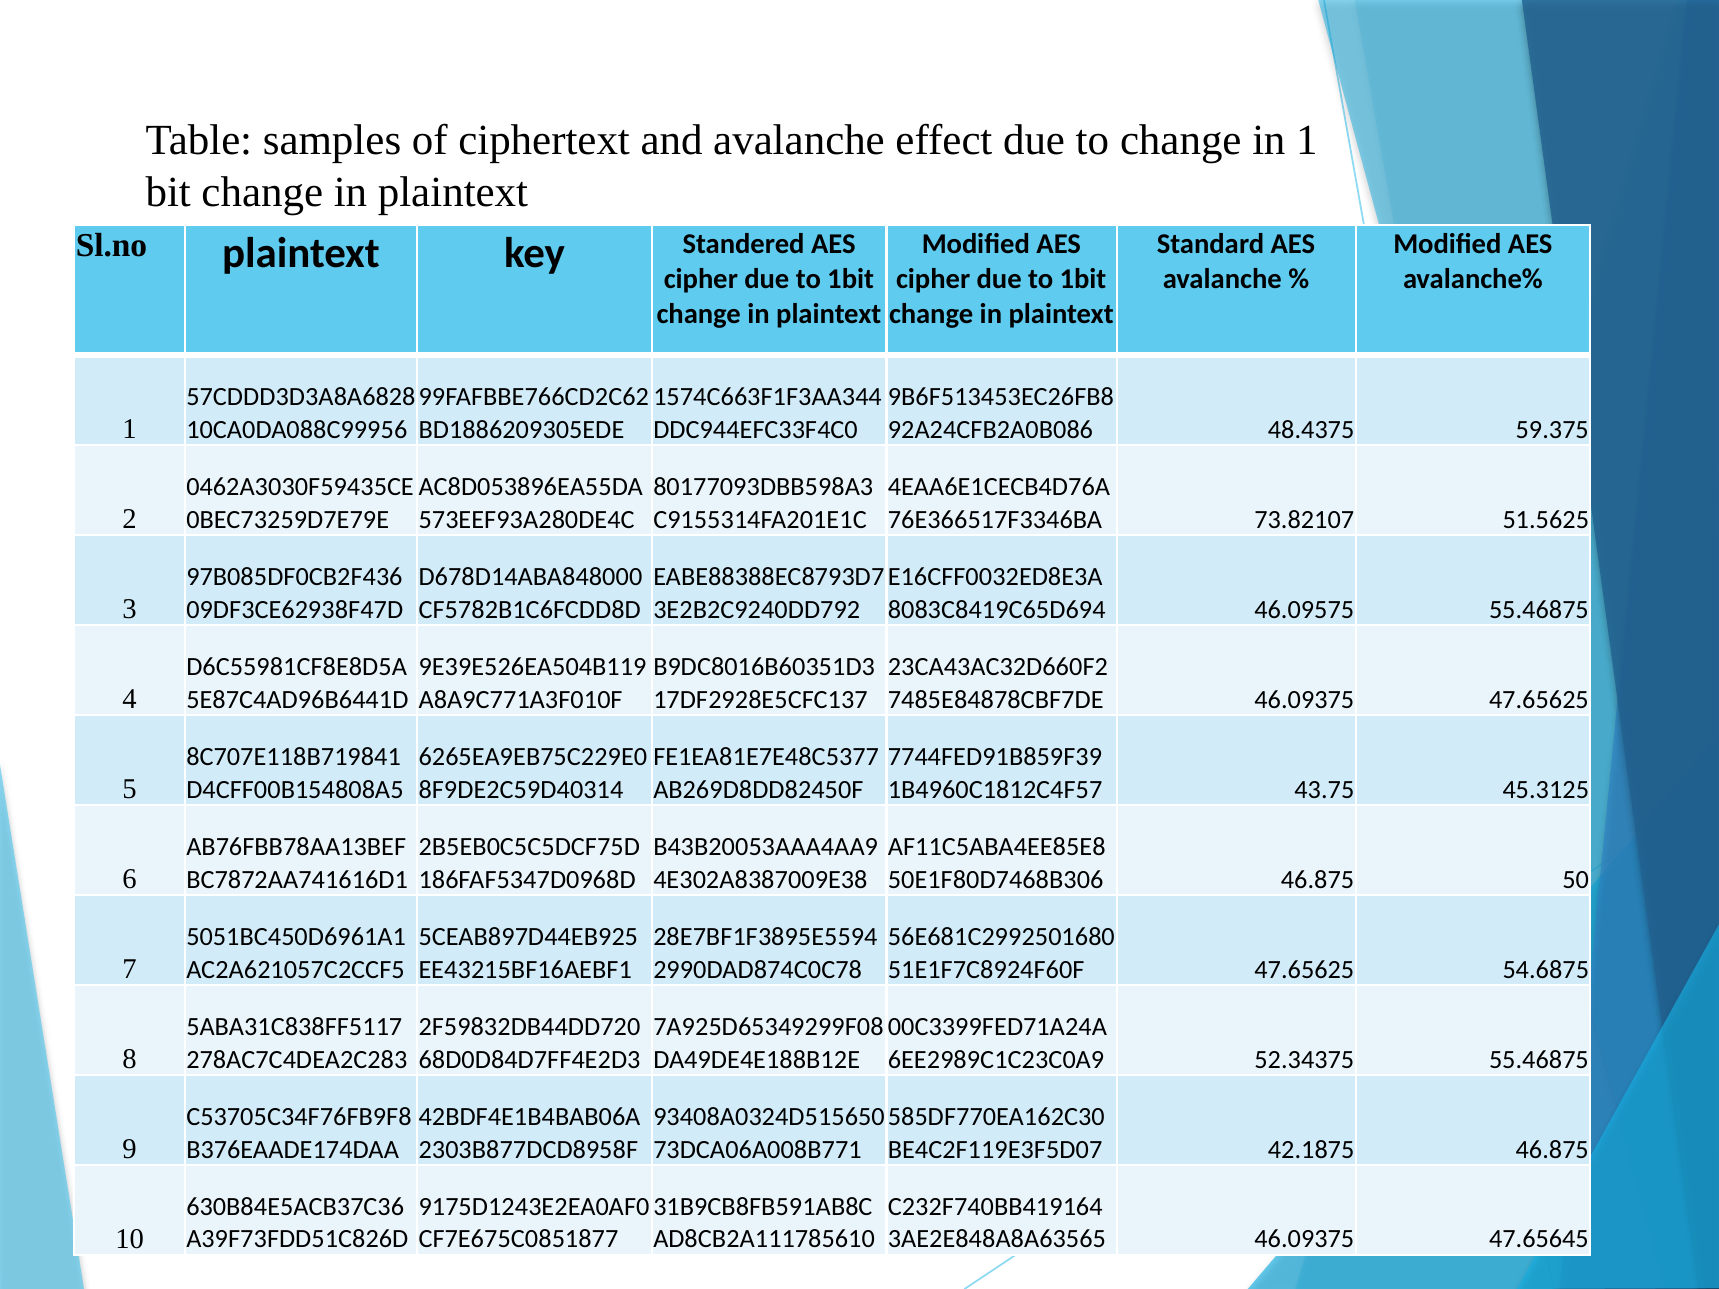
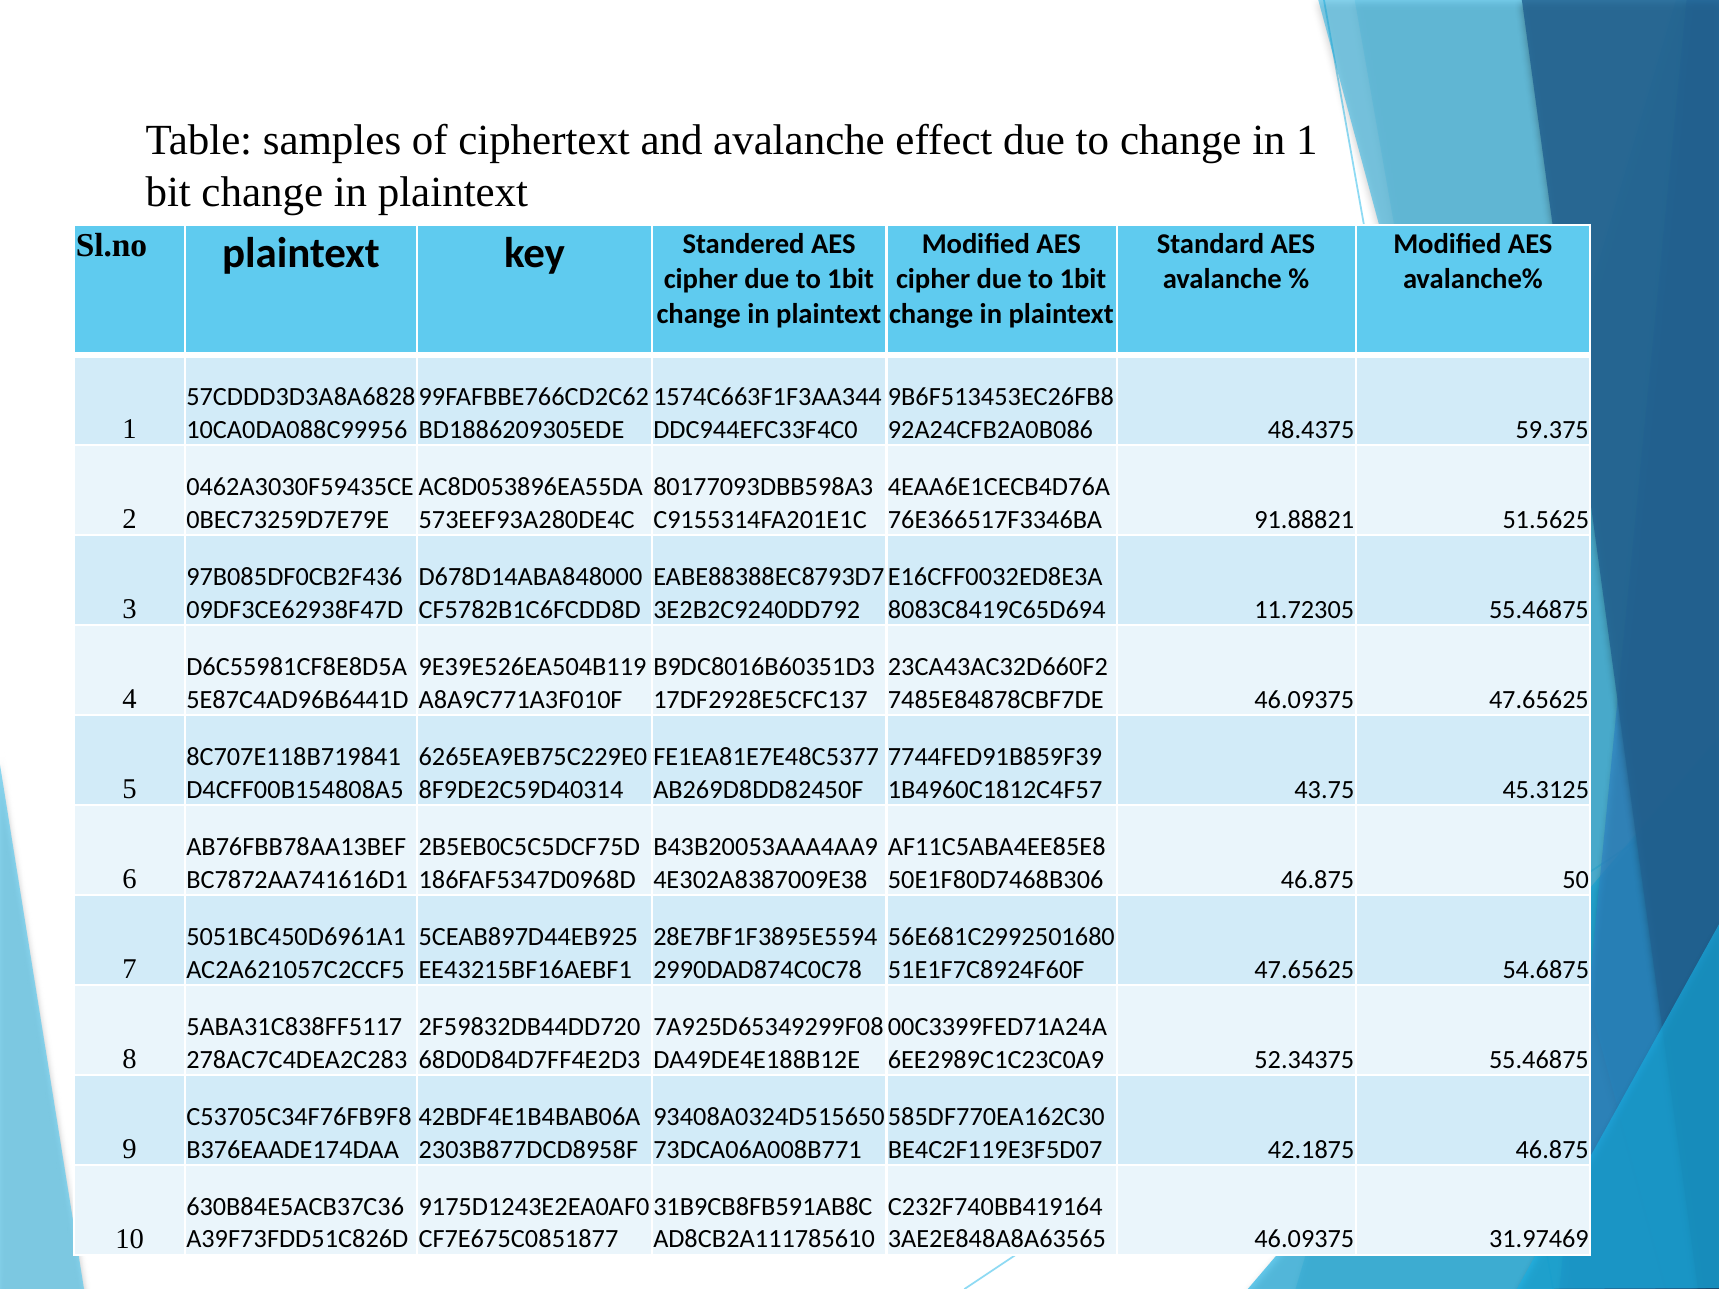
73.82107: 73.82107 -> 91.88821
46.09575: 46.09575 -> 11.72305
47.65645: 47.65645 -> 31.97469
